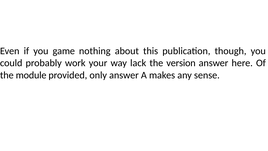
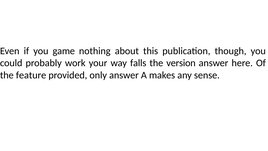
lack: lack -> falls
module: module -> feature
